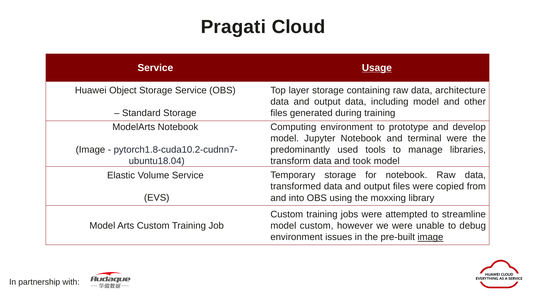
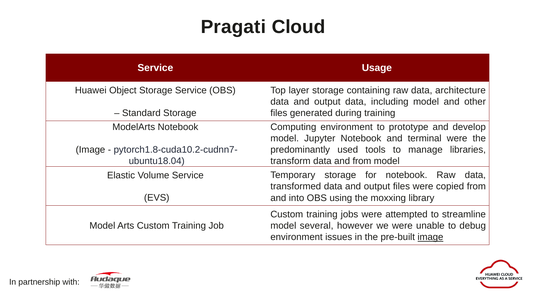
Usage underline: present -> none
and took: took -> from
model custom: custom -> several
